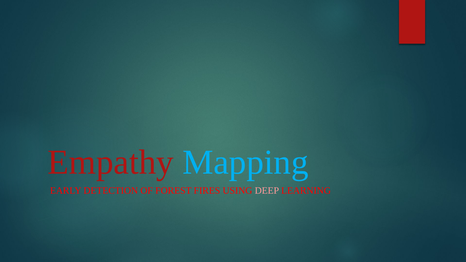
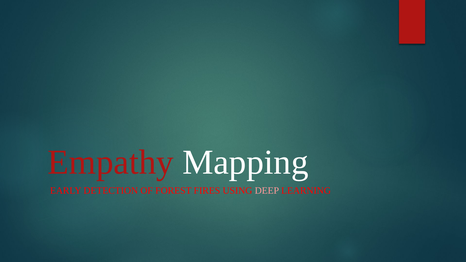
Mapping colour: light blue -> white
